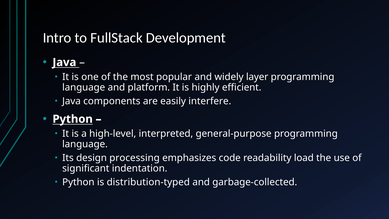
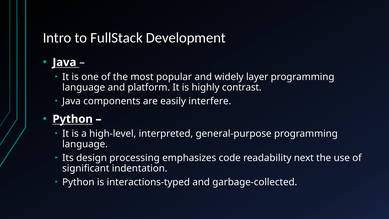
efficient: efficient -> contrast
load: load -> next
distribution-typed: distribution-typed -> interactions-typed
